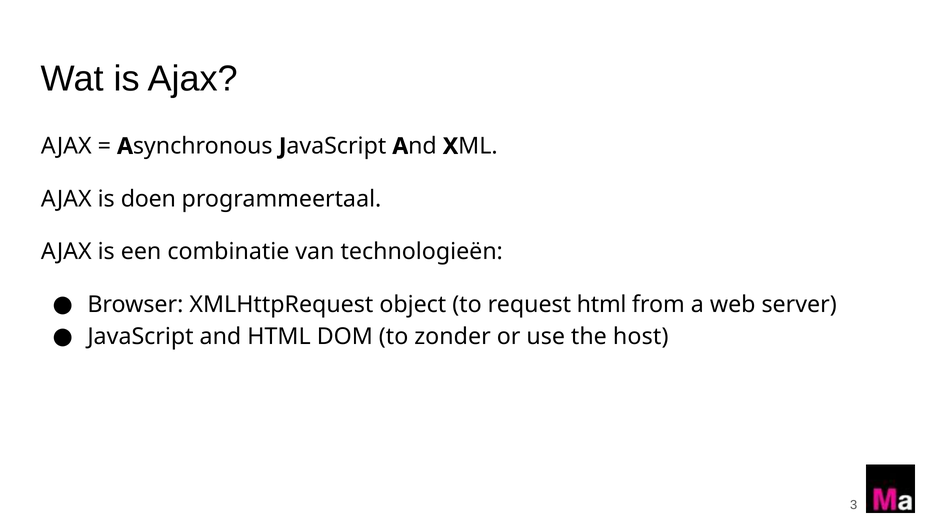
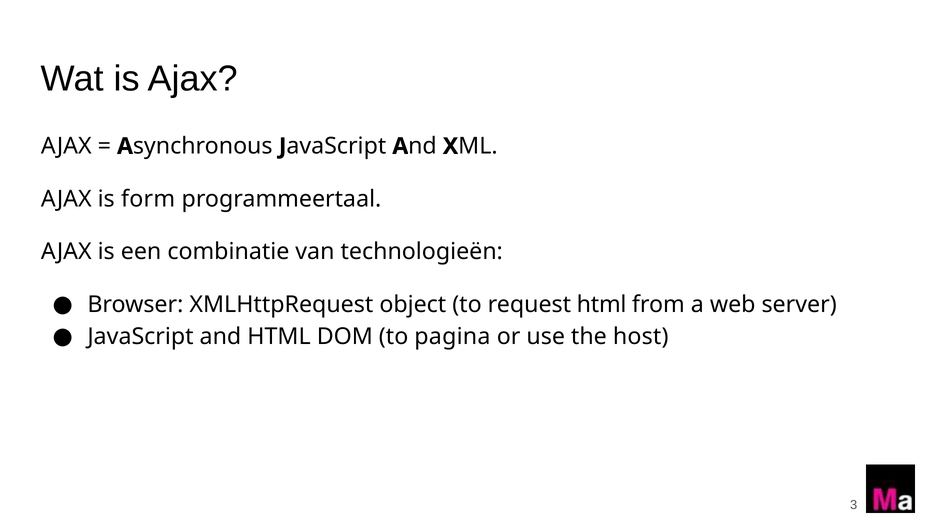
doen: doen -> form
zonder: zonder -> pagina
